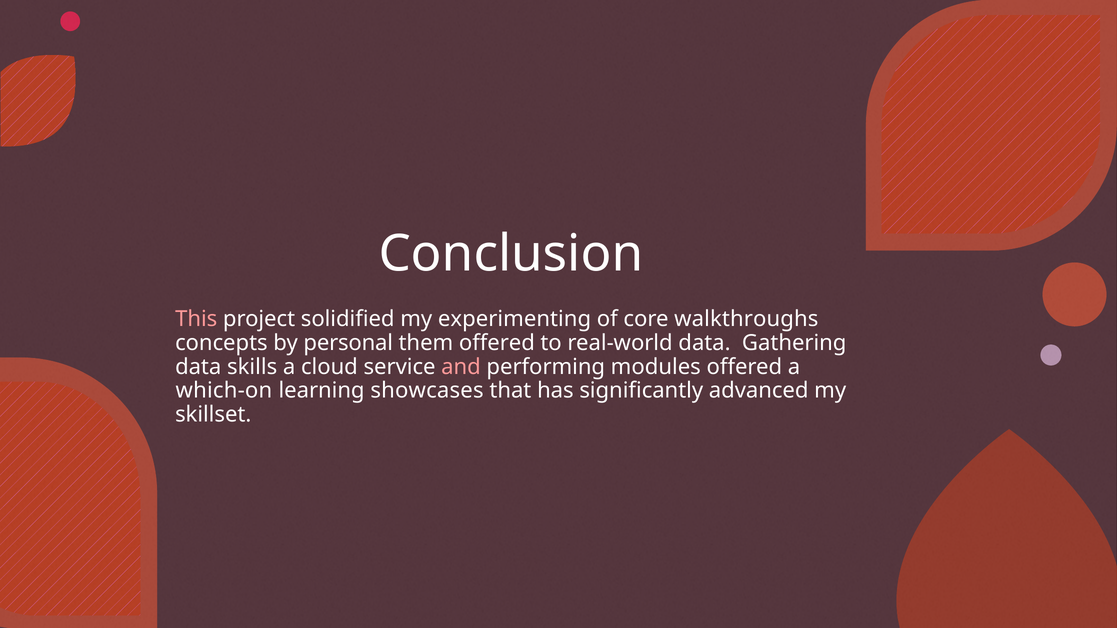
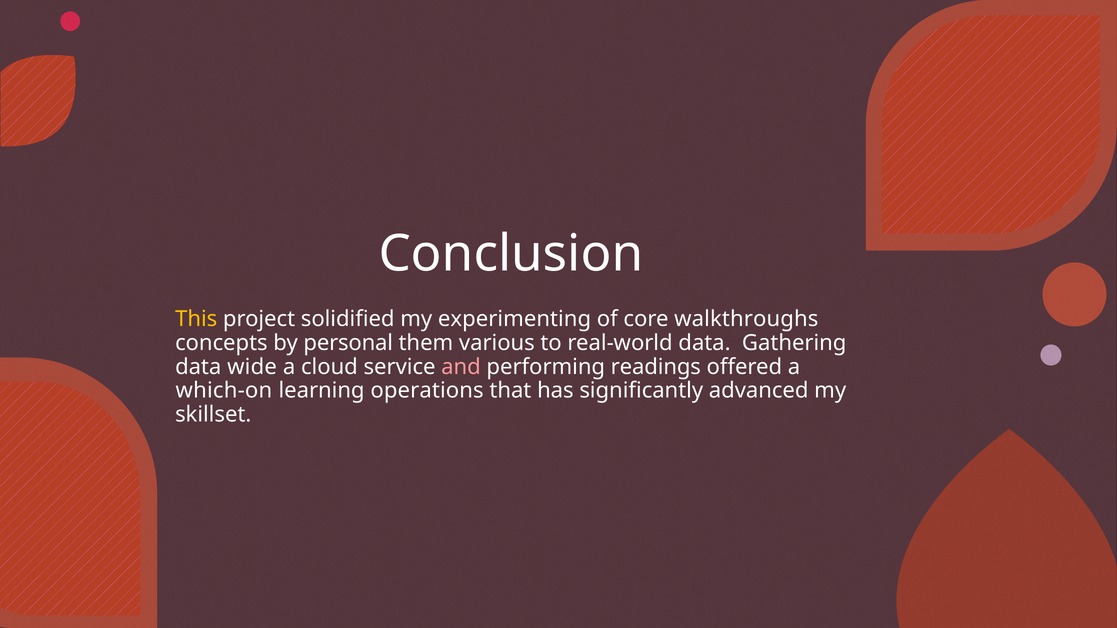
This colour: pink -> yellow
them offered: offered -> various
skills: skills -> wide
modules: modules -> readings
showcases: showcases -> operations
